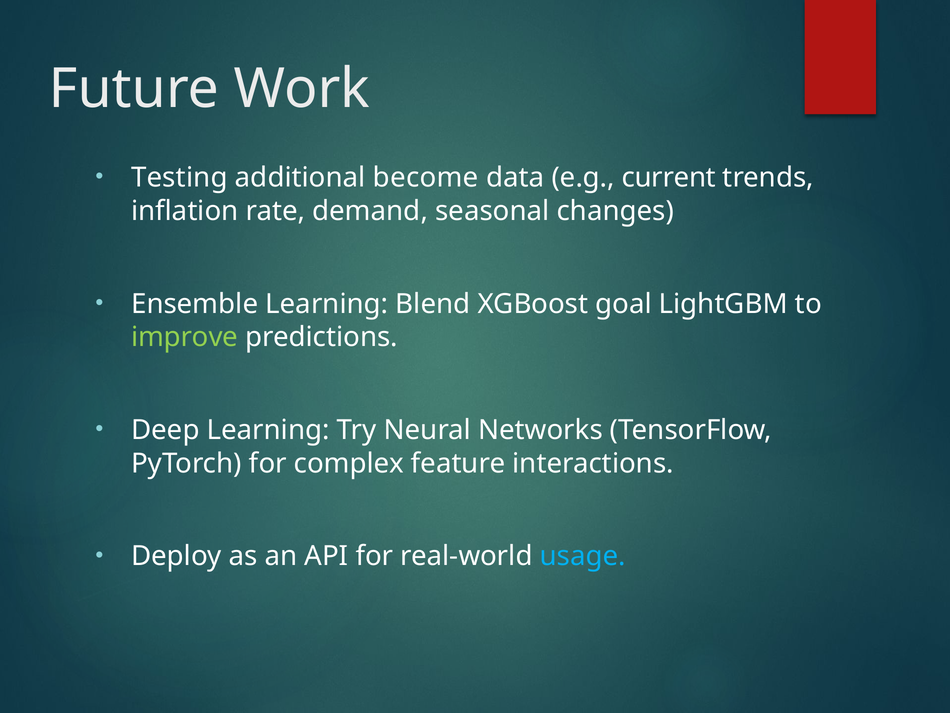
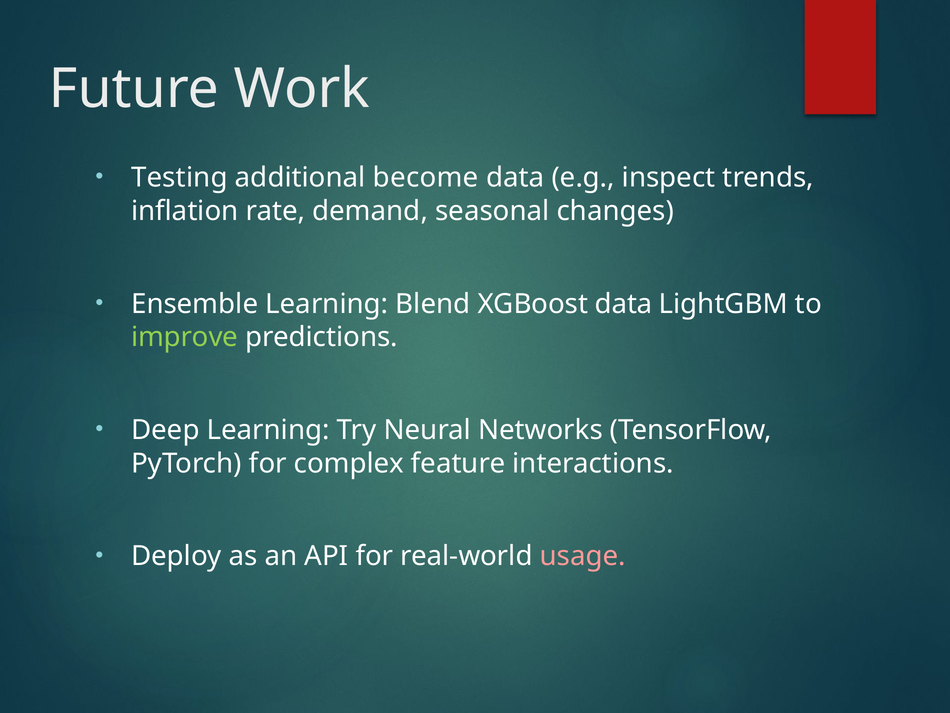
current: current -> inspect
XGBoost goal: goal -> data
usage colour: light blue -> pink
